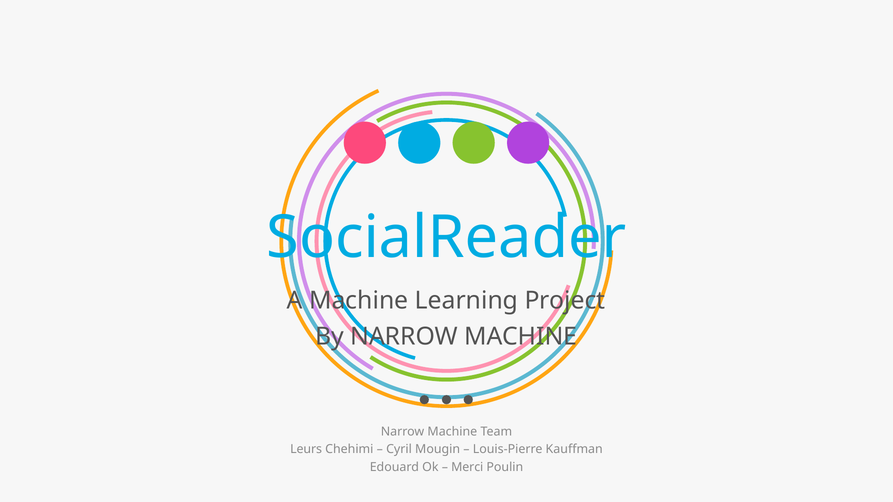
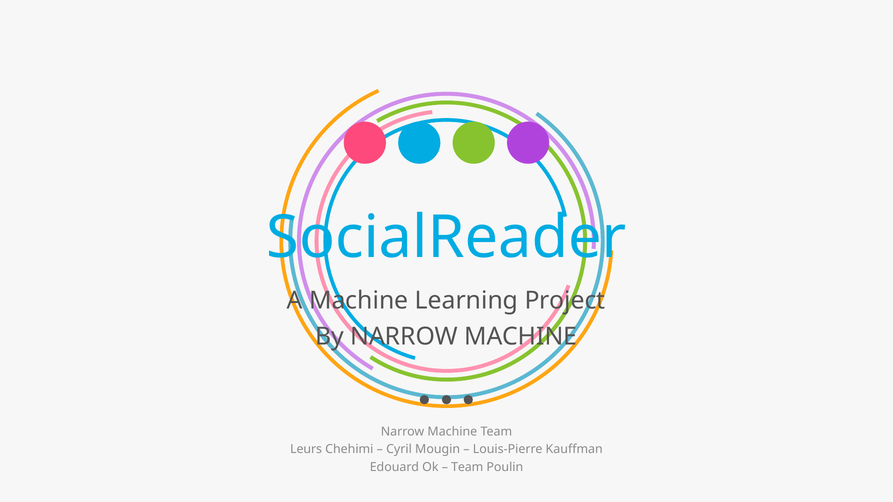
Merci at (467, 468): Merci -> Team
